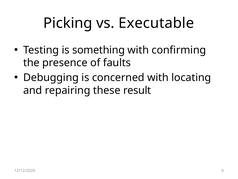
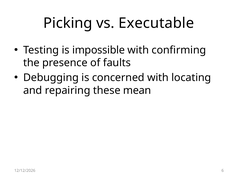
something: something -> impossible
result: result -> mean
